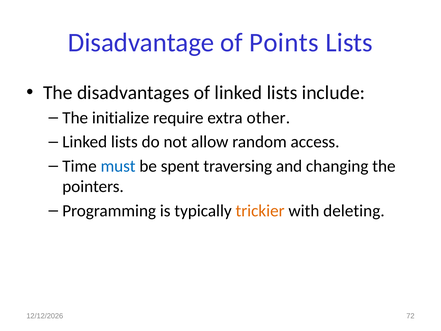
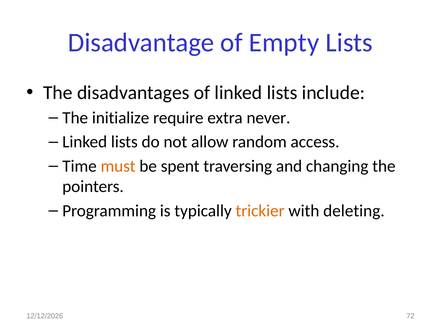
Points: Points -> Empty
other: other -> never
must colour: blue -> orange
